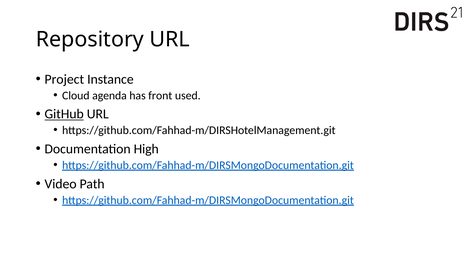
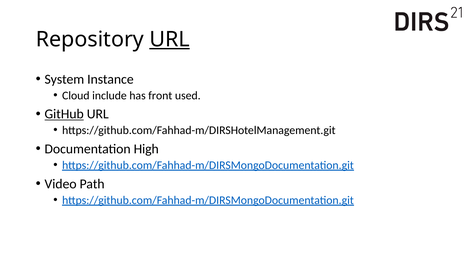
URL at (170, 39) underline: none -> present
Project: Project -> System
agenda: agenda -> include
